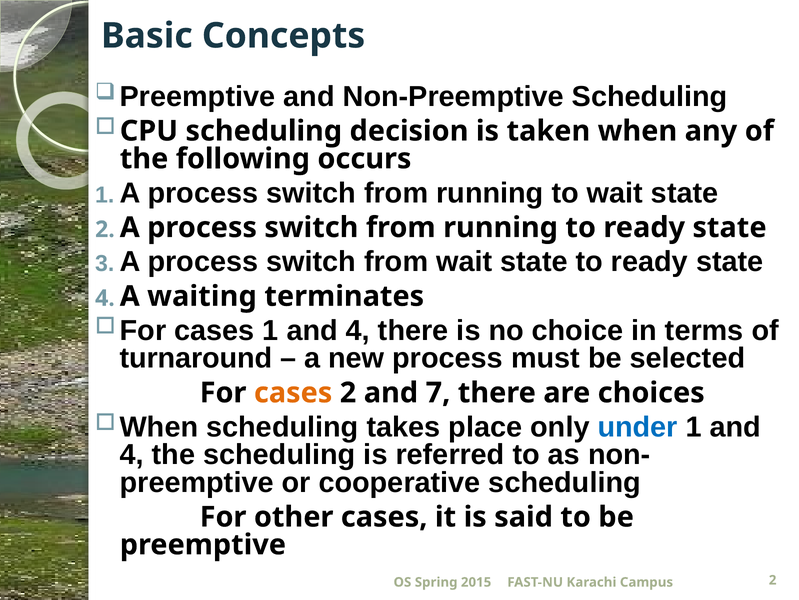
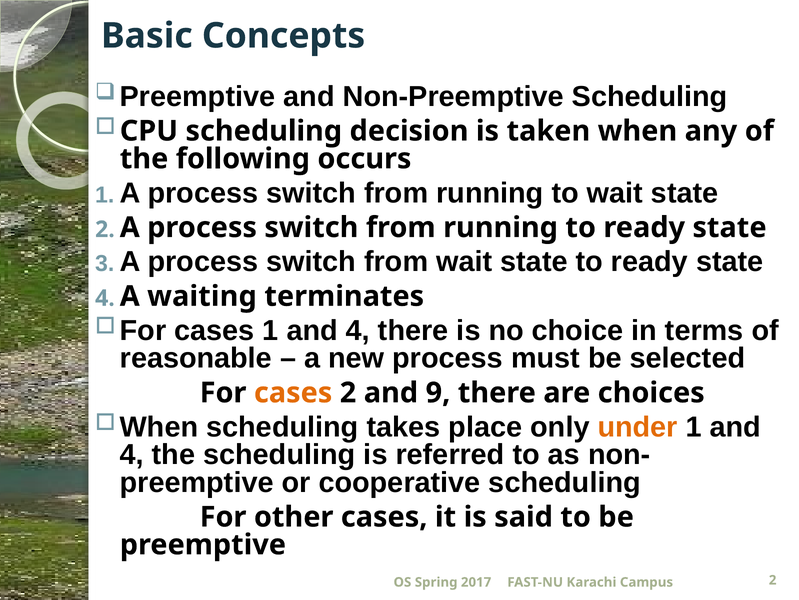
turnaround: turnaround -> reasonable
7: 7 -> 9
under colour: blue -> orange
2015: 2015 -> 2017
